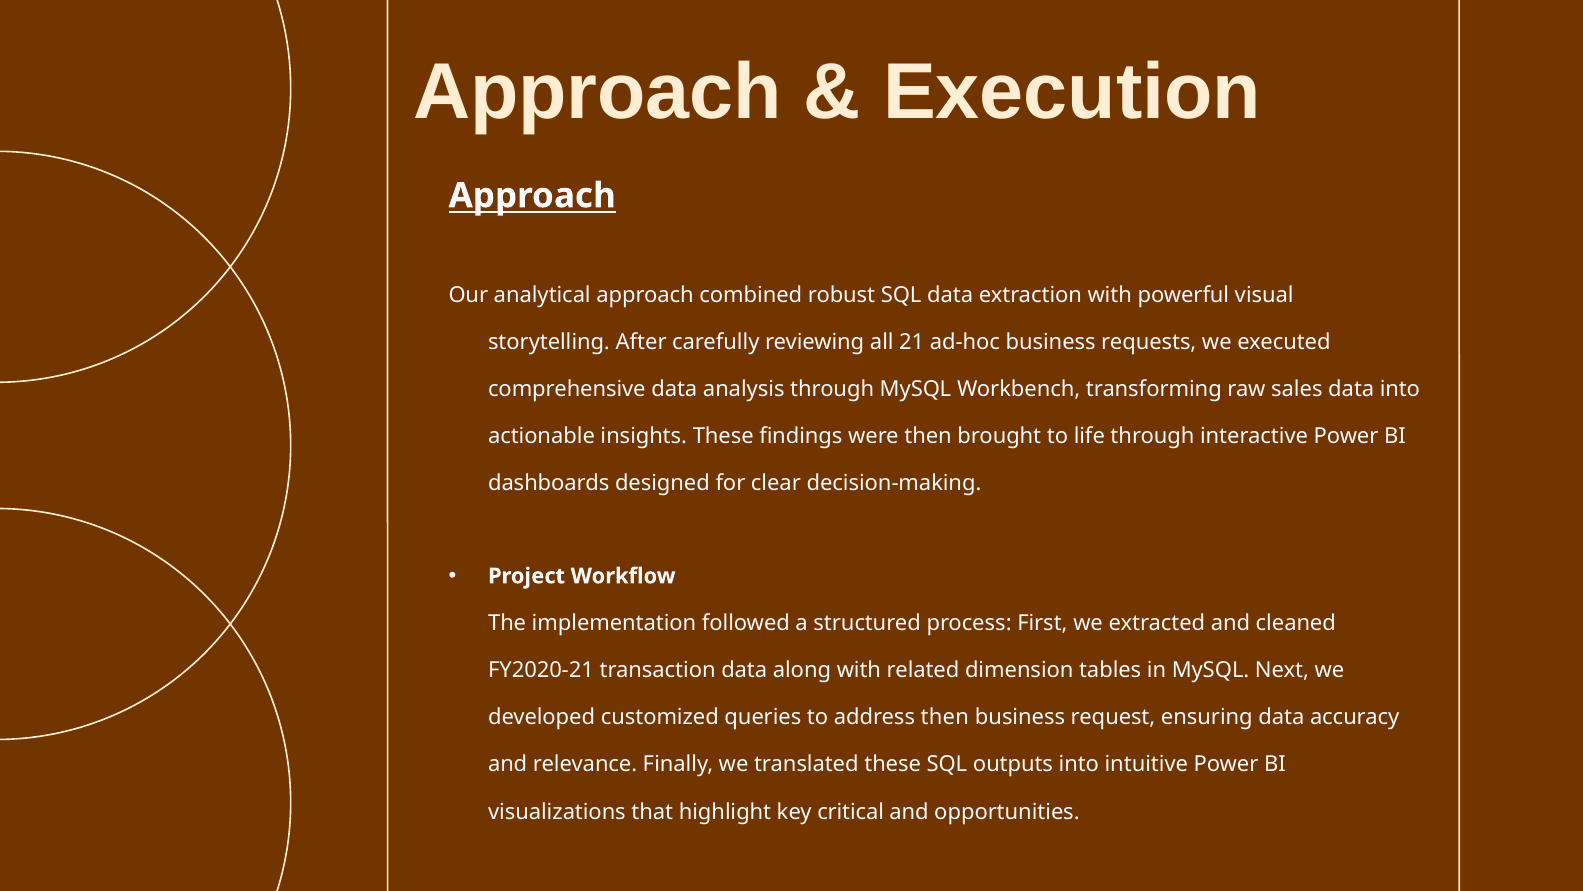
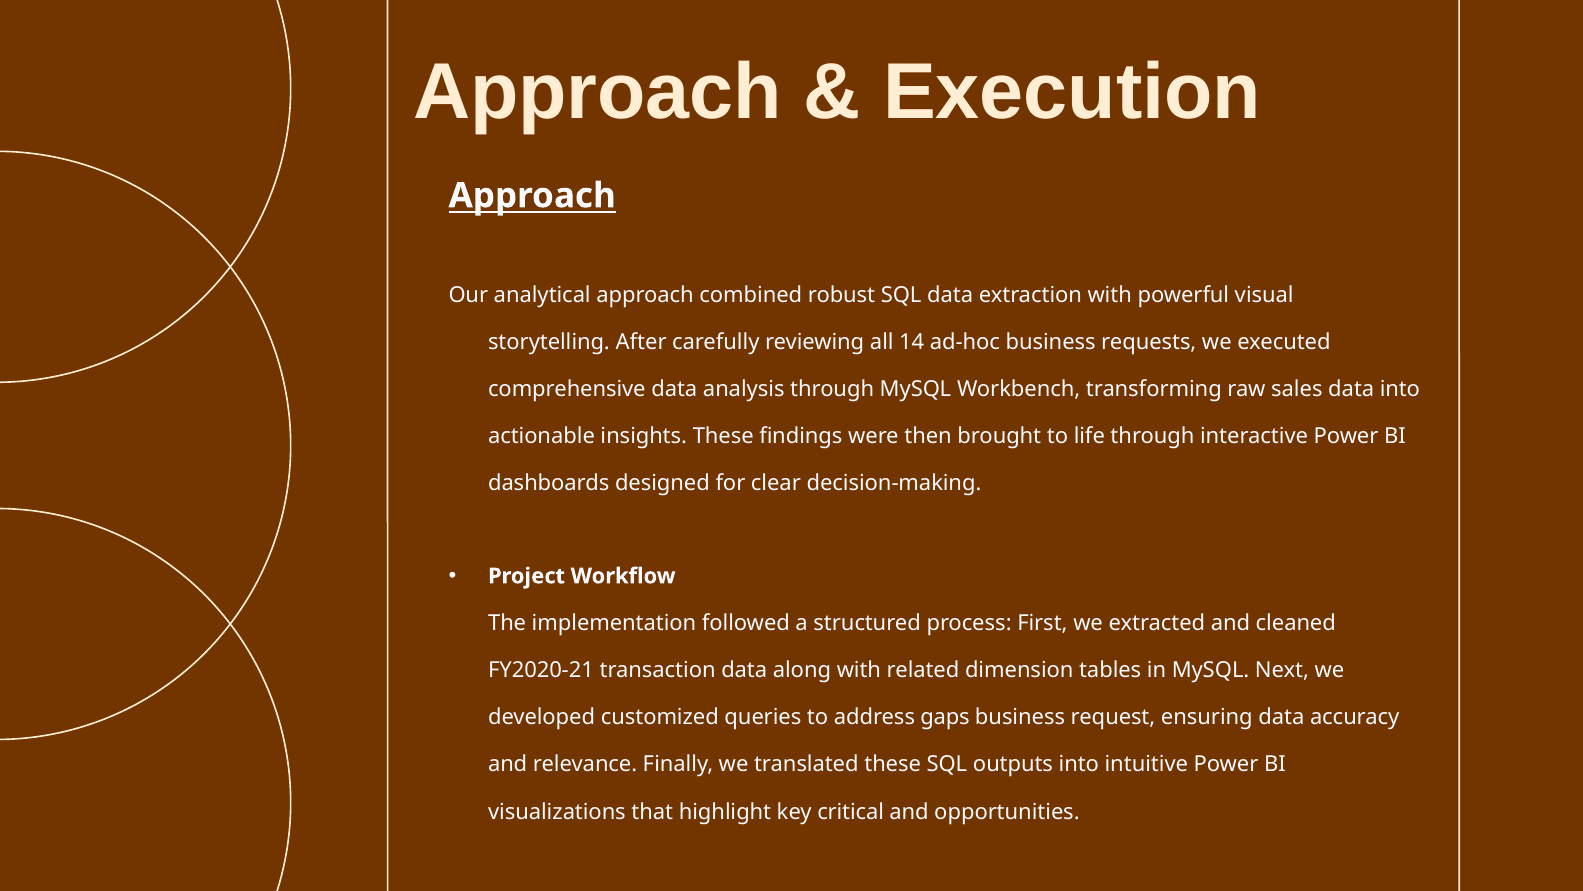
21: 21 -> 14
address then: then -> gaps
